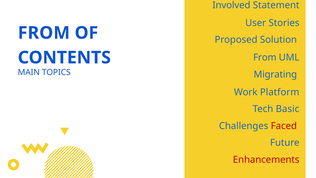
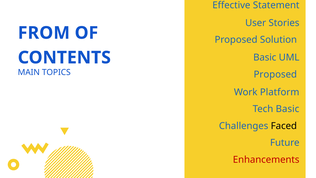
Involved: Involved -> Effective
From at (265, 57): From -> Basic
Migrating at (275, 74): Migrating -> Proposed
Faced colour: red -> black
